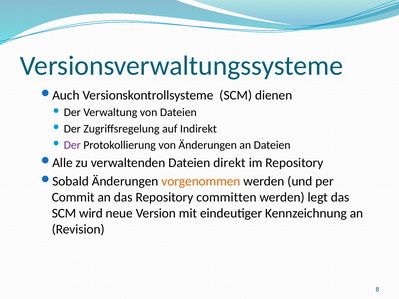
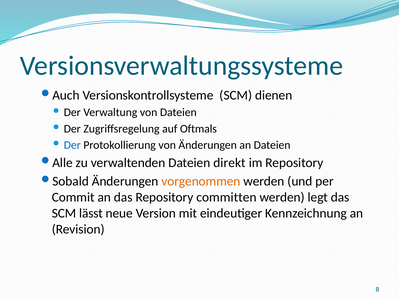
Indirekt: Indirekt -> Oftmals
Der at (72, 145) colour: purple -> blue
wird: wird -> lässt
